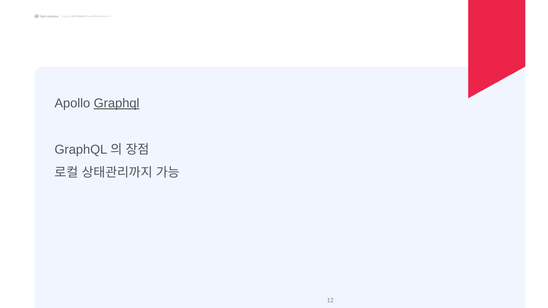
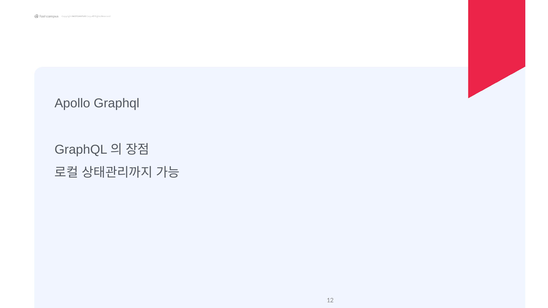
Graphql at (117, 103) underline: present -> none
